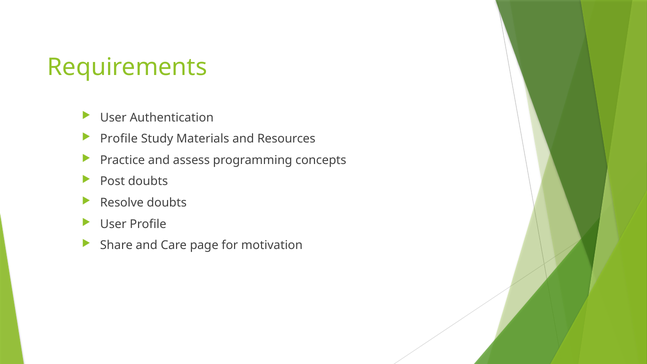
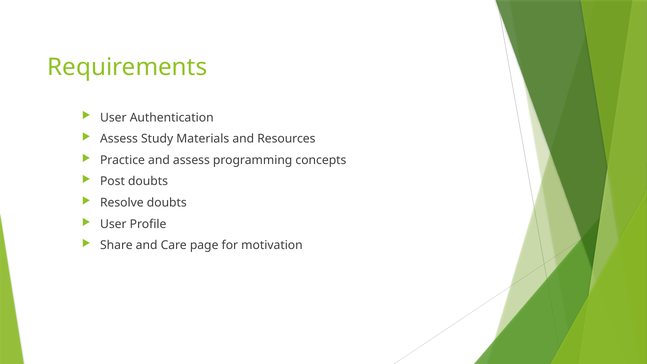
Profile at (119, 139): Profile -> Assess
